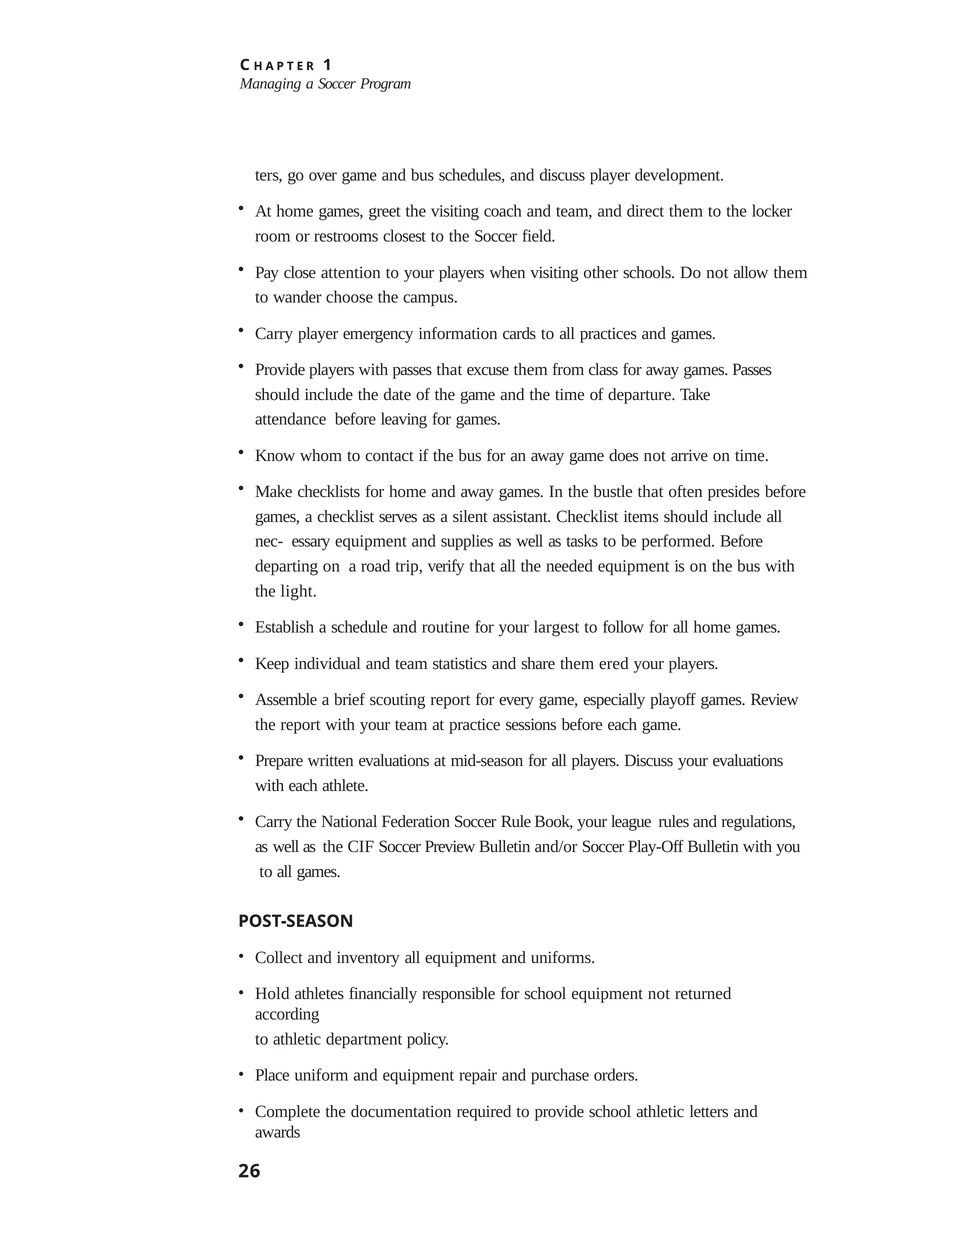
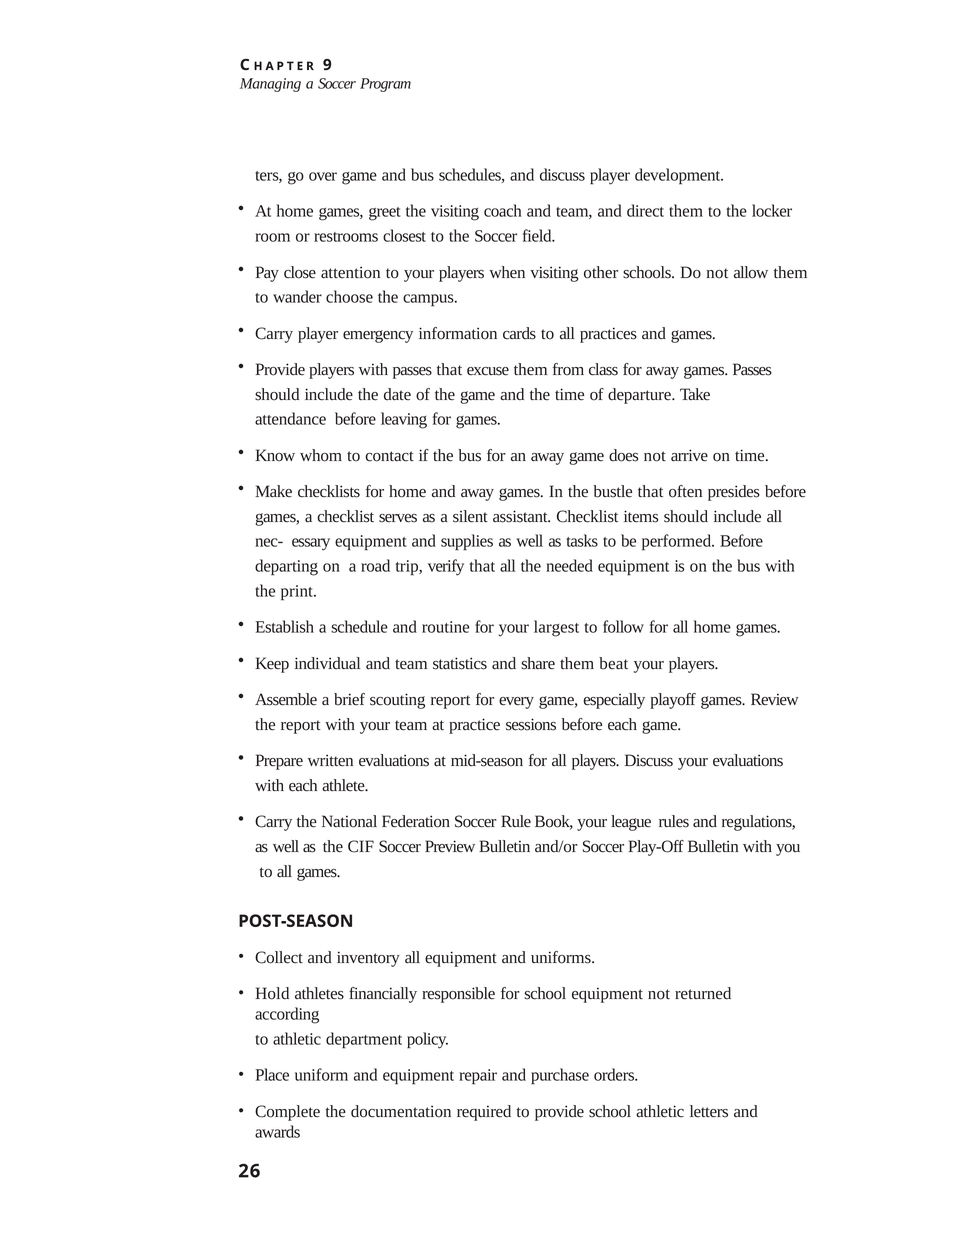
1: 1 -> 9
light: light -> print
ered: ered -> beat
